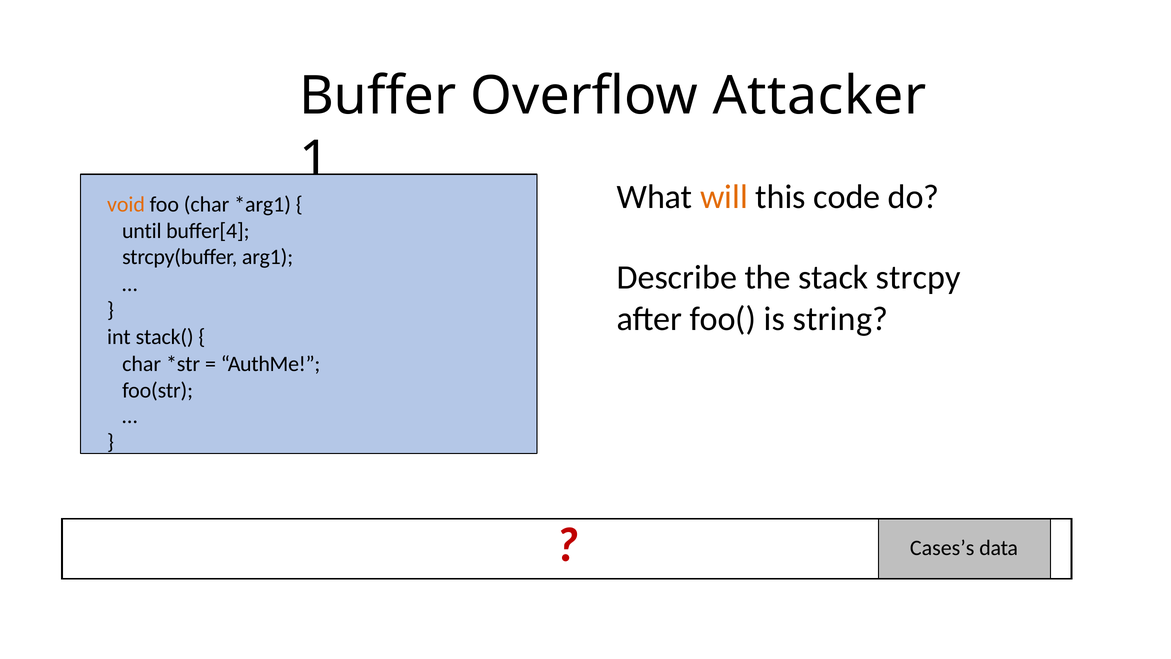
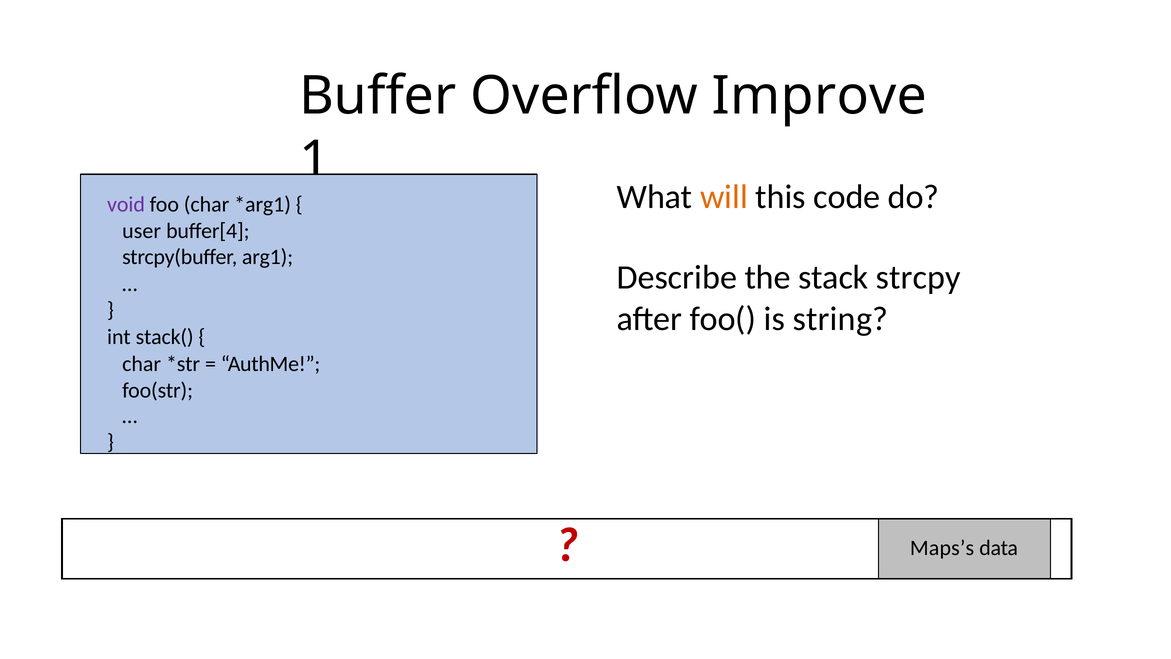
Attacker: Attacker -> Improve
void colour: orange -> purple
until: until -> user
Cases’s: Cases’s -> Maps’s
